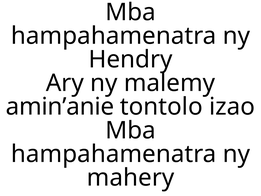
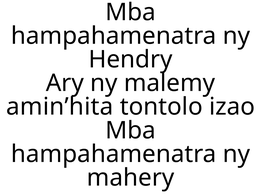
amin’anie: amin’anie -> amin’hita
